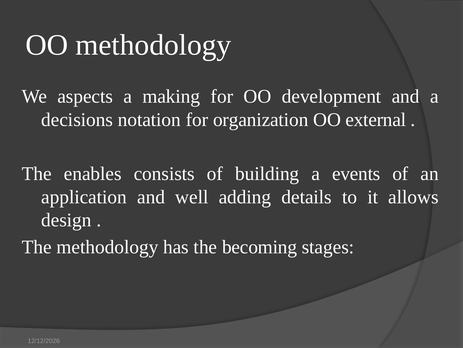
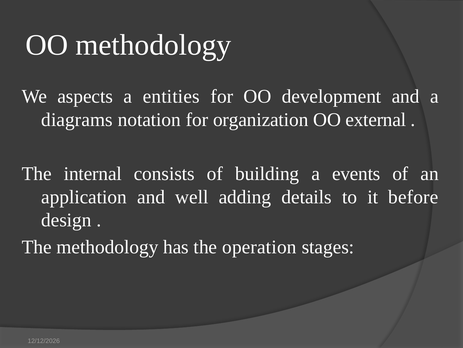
making: making -> entities
decisions: decisions -> diagrams
enables: enables -> internal
allows: allows -> before
becoming: becoming -> operation
